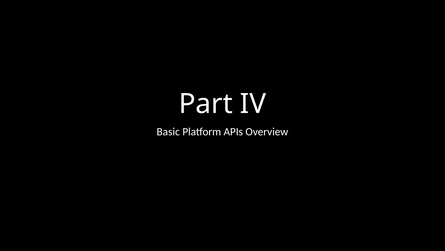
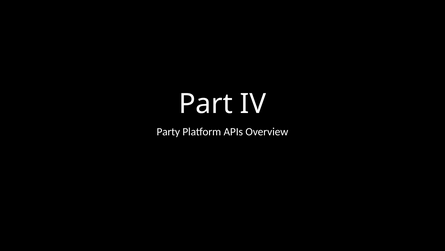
Basic: Basic -> Party
